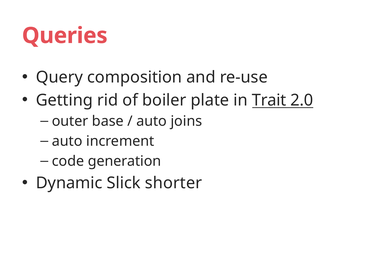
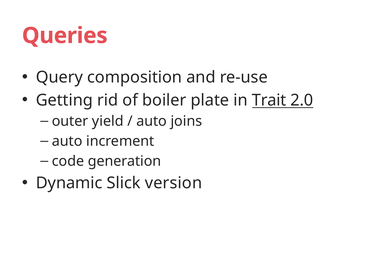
base: base -> yield
shorter: shorter -> version
